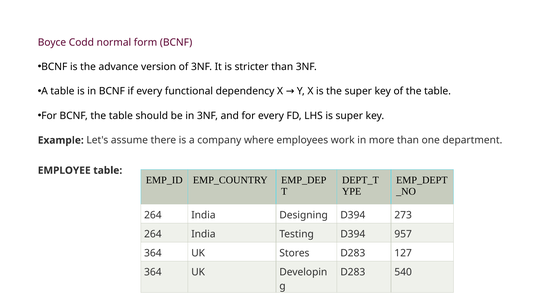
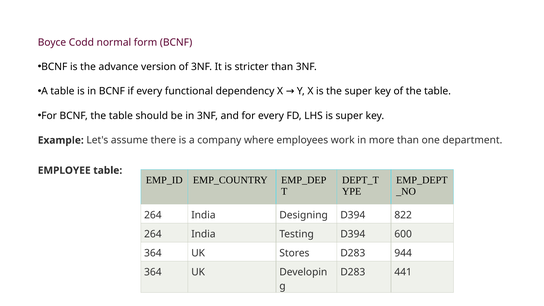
273: 273 -> 822
957: 957 -> 600
127: 127 -> 944
540: 540 -> 441
